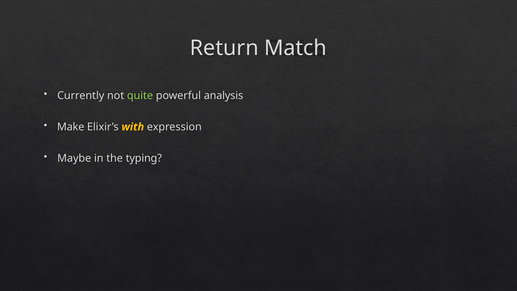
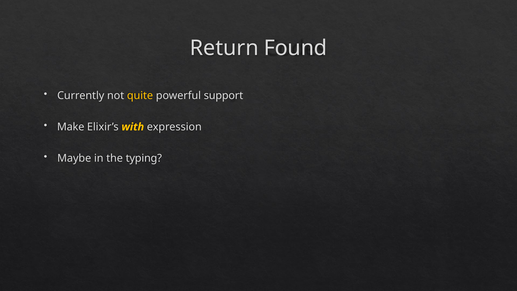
Match: Match -> Found
quite colour: light green -> yellow
analysis: analysis -> support
